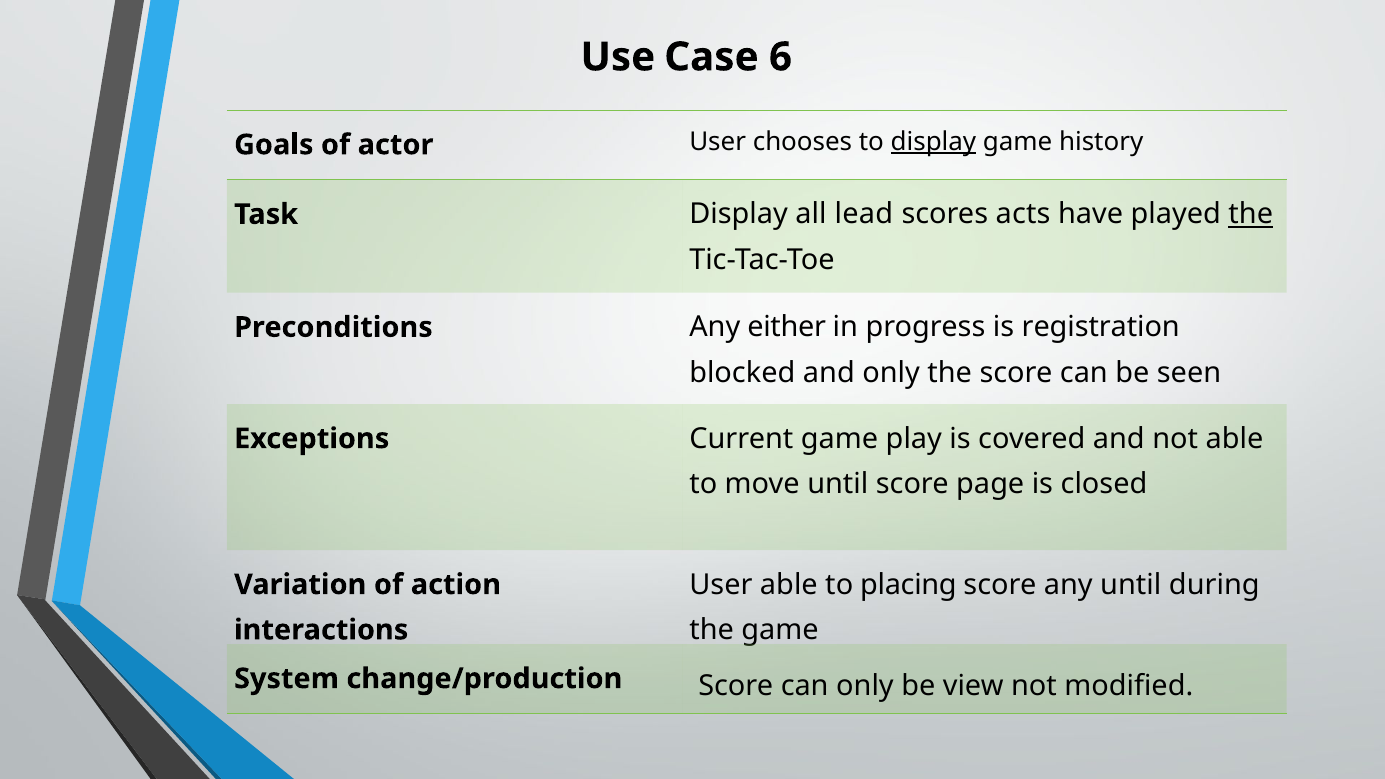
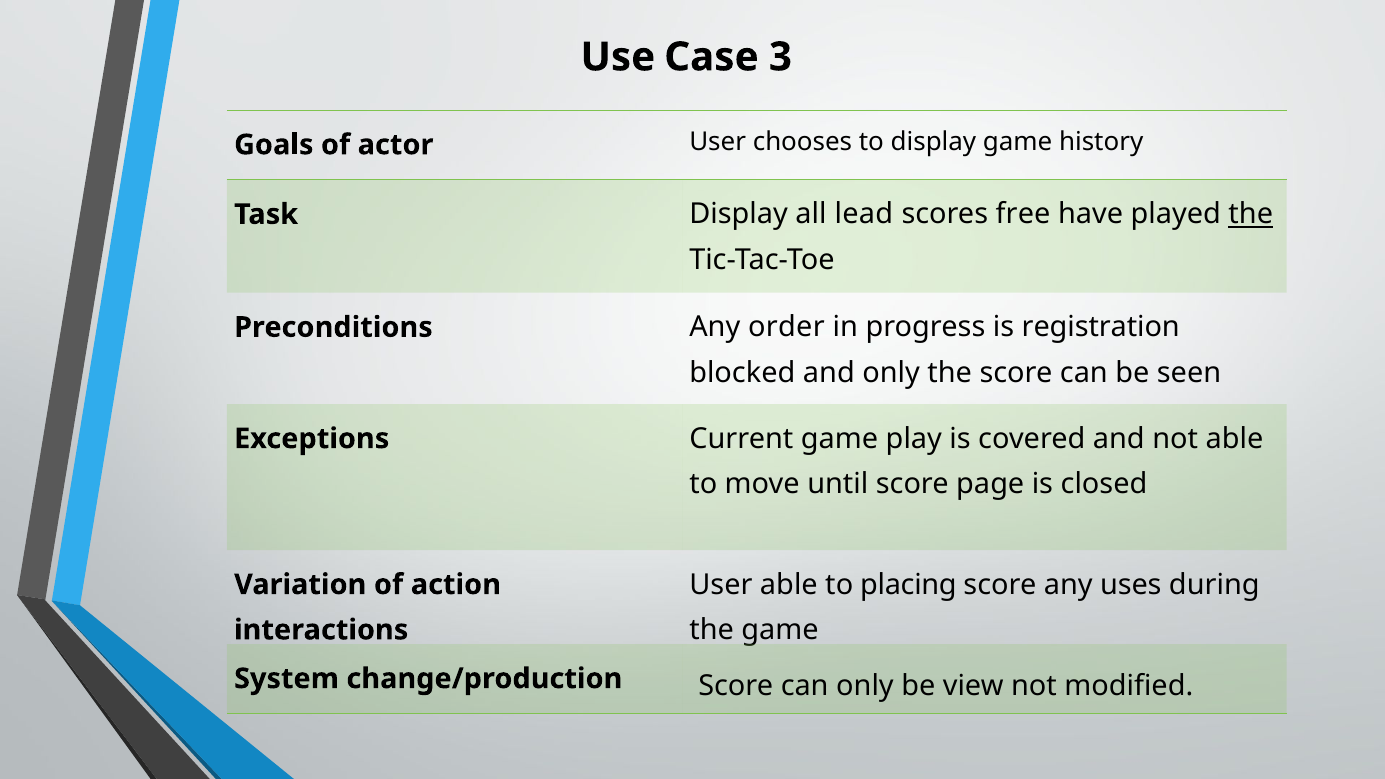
6: 6 -> 3
display at (933, 142) underline: present -> none
acts: acts -> free
either: either -> order
any until: until -> uses
